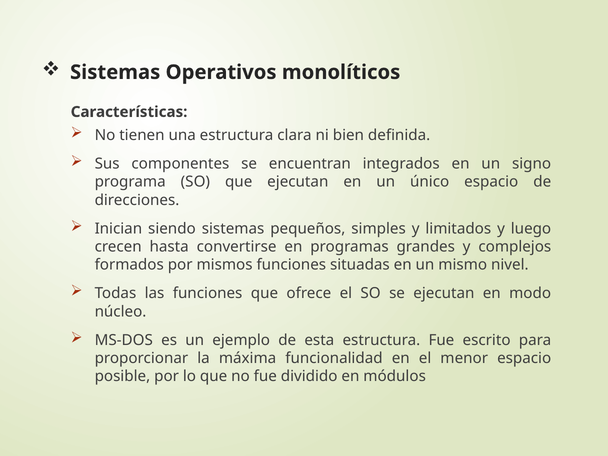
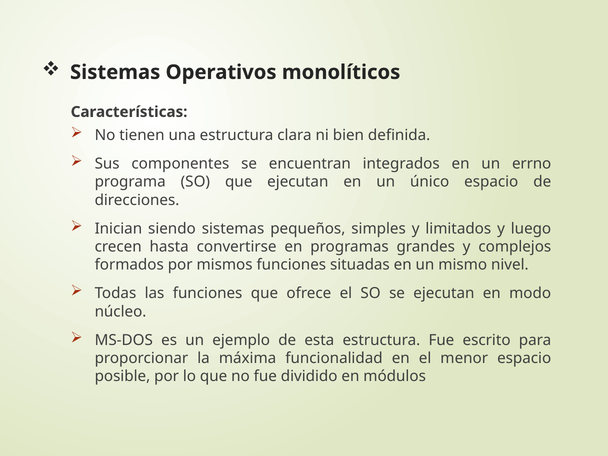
signo: signo -> errno
